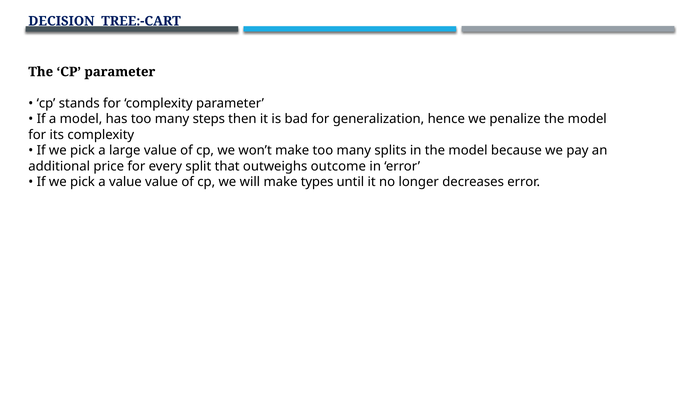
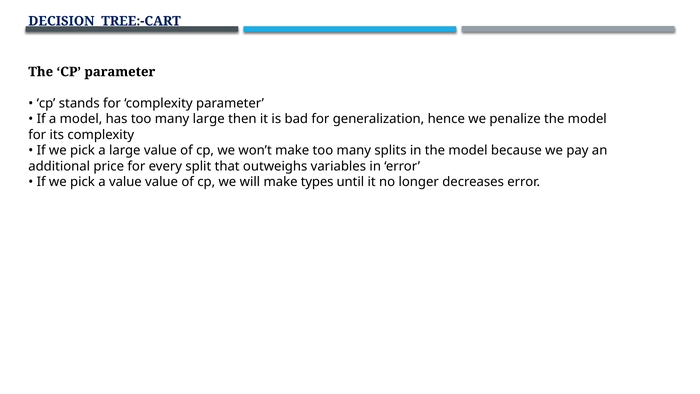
many steps: steps -> large
outcome: outcome -> variables
